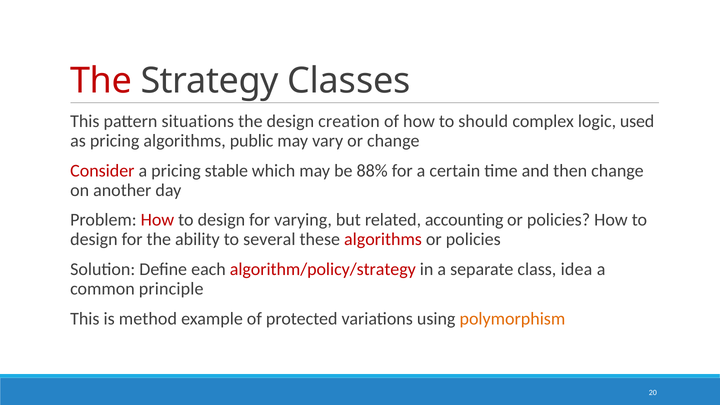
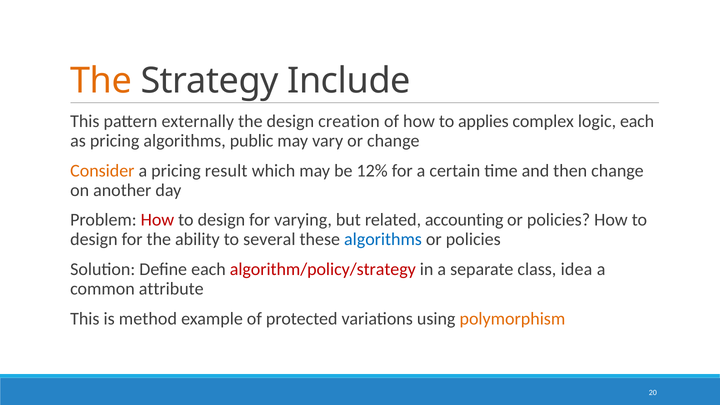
The at (101, 81) colour: red -> orange
Classes: Classes -> Include
situations: situations -> externally
should: should -> applies
logic used: used -> each
Consider colour: red -> orange
stable: stable -> result
88%: 88% -> 12%
algorithms at (383, 239) colour: red -> blue
principle: principle -> attribute
